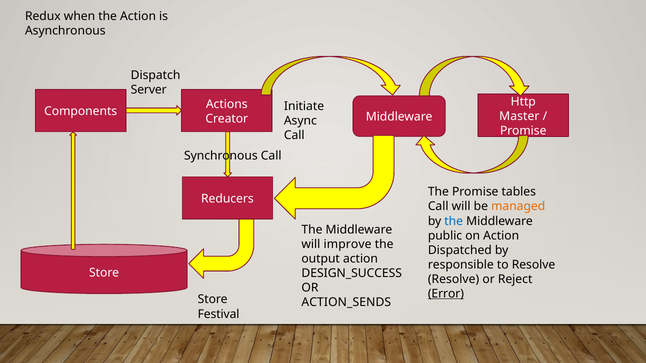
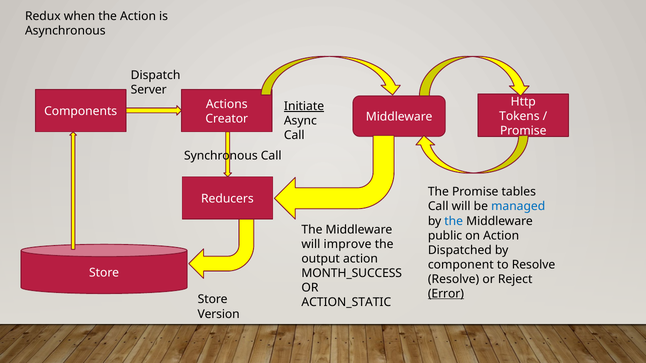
Initiate underline: none -> present
Master: Master -> Tokens
managed colour: orange -> blue
responsible: responsible -> component
DESIGN_SUCCESS: DESIGN_SUCCESS -> MONTH_SUCCESS
ACTION_SENDS: ACTION_SENDS -> ACTION_STATIC
Festival: Festival -> Version
